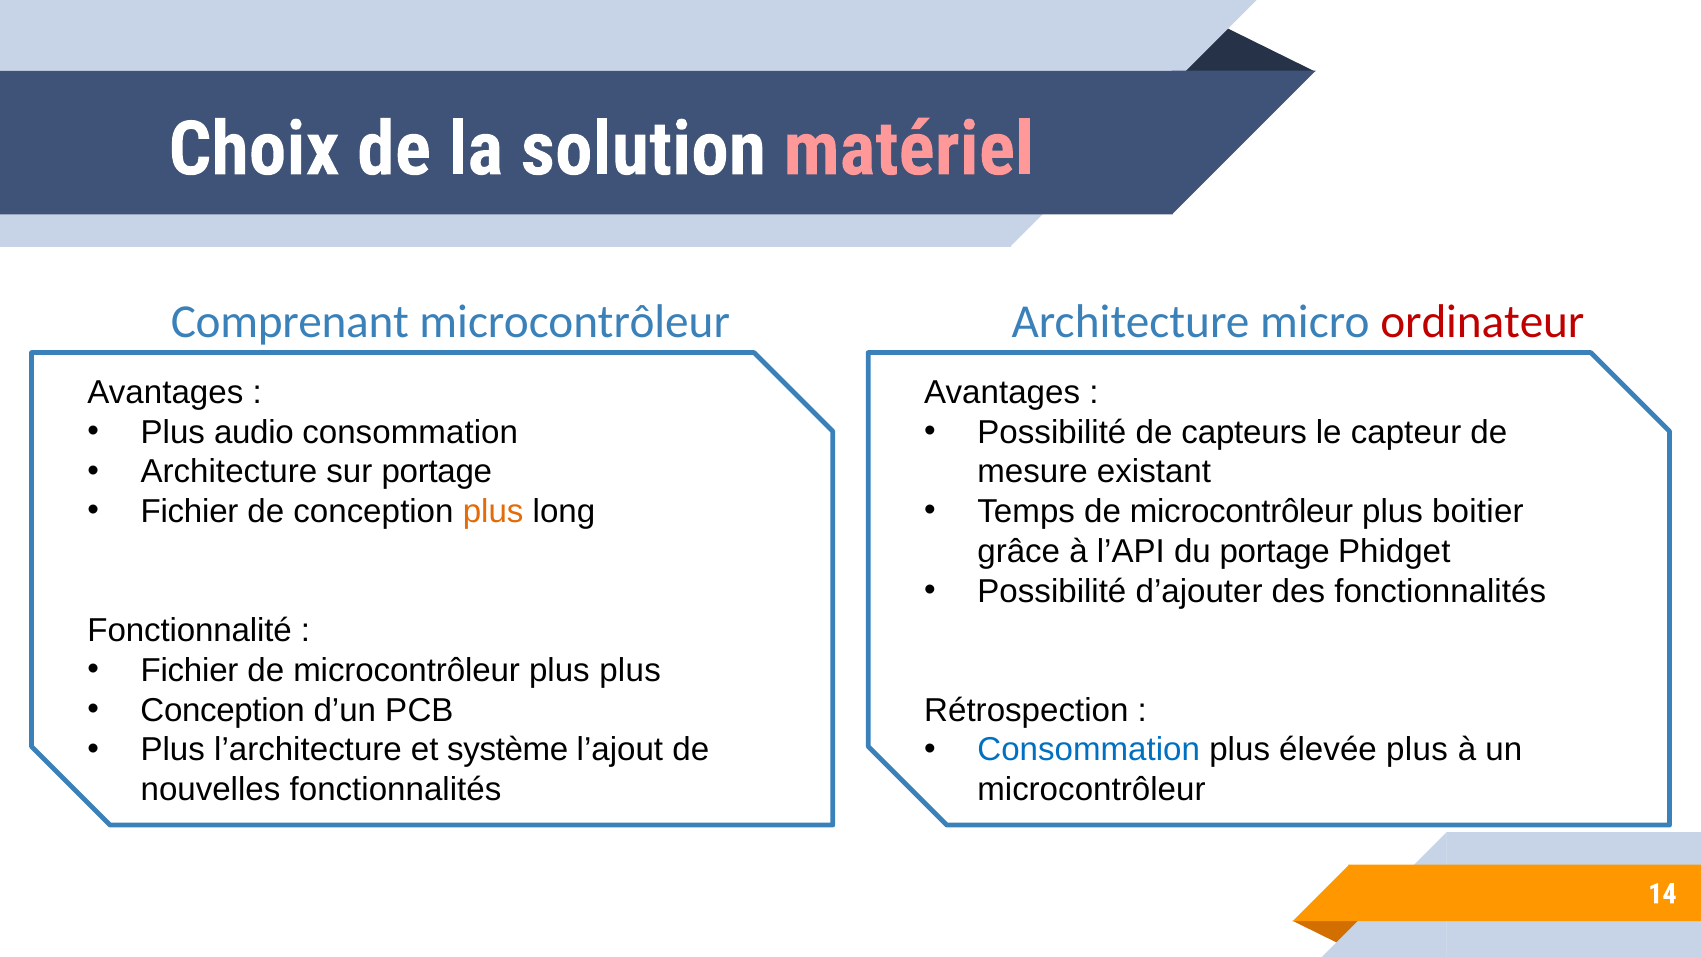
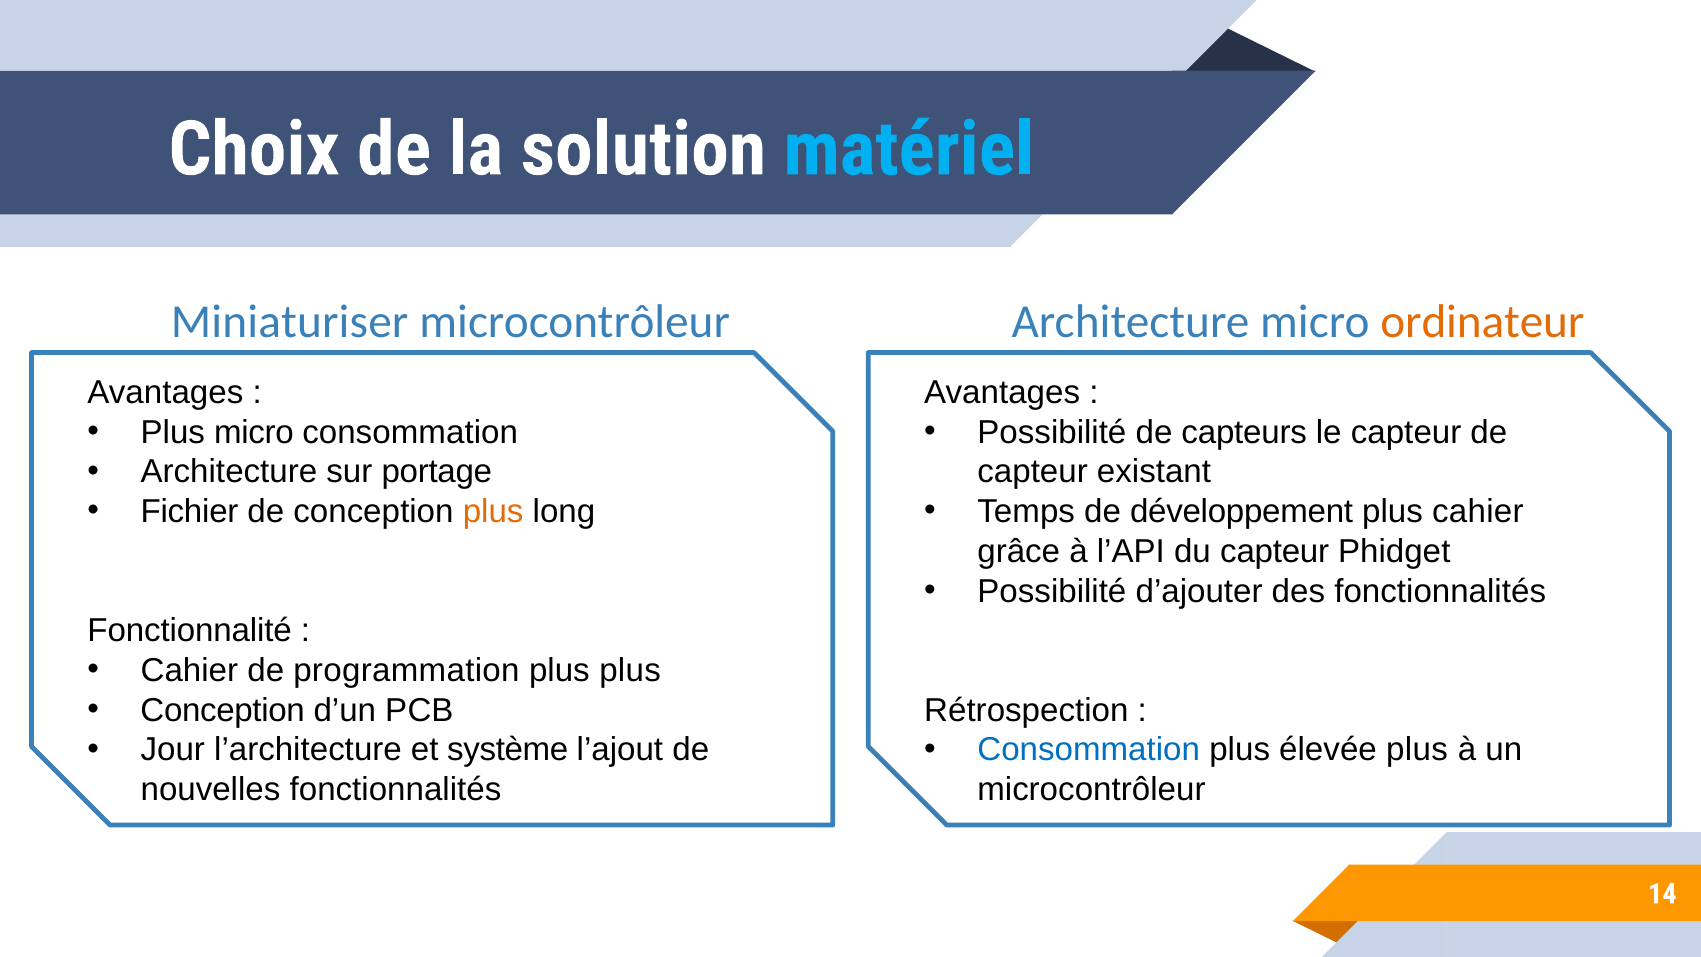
matériel colour: pink -> light blue
Comprenant: Comprenant -> Miniaturiser
ordinateur colour: red -> orange
Plus audio: audio -> micro
mesure at (1033, 472): mesure -> capteur
Temps de microcontrôleur: microcontrôleur -> développement
plus boitier: boitier -> cahier
du portage: portage -> capteur
Fichier at (190, 670): Fichier -> Cahier
microcontrôleur at (407, 670): microcontrôleur -> programmation
Plus at (173, 750): Plus -> Jour
